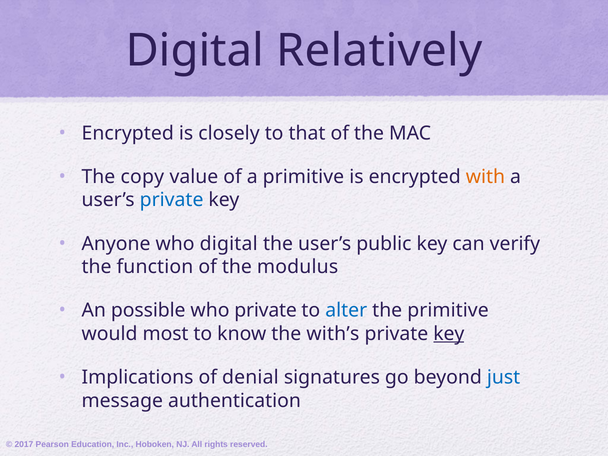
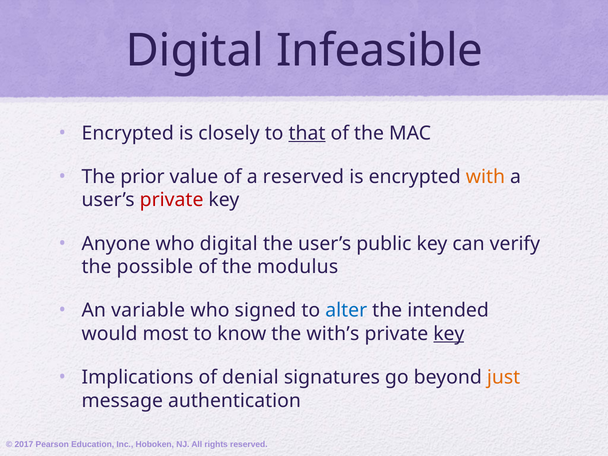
Relatively: Relatively -> Infeasible
that underline: none -> present
copy: copy -> prior
a primitive: primitive -> reserved
private at (172, 200) colour: blue -> red
function: function -> possible
possible: possible -> variable
who private: private -> signed
the primitive: primitive -> intended
just colour: blue -> orange
